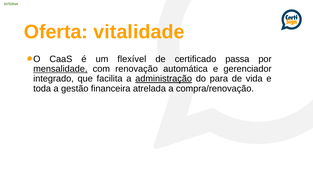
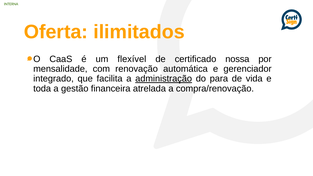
vitalidade: vitalidade -> ilimitados
passa: passa -> nossa
mensalidade underline: present -> none
